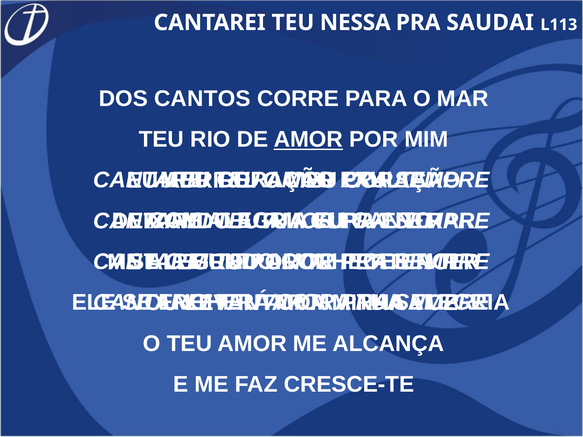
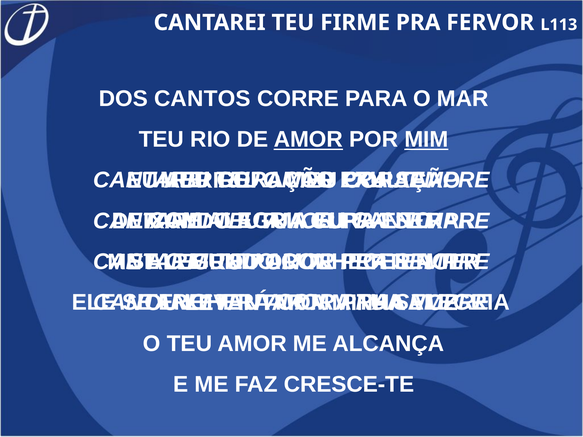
NESSA: NESSA -> FIRME
SAUDAI: SAUDAI -> FERVOR
MIM underline: none -> present
